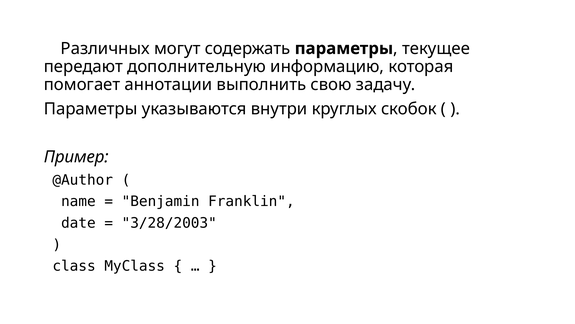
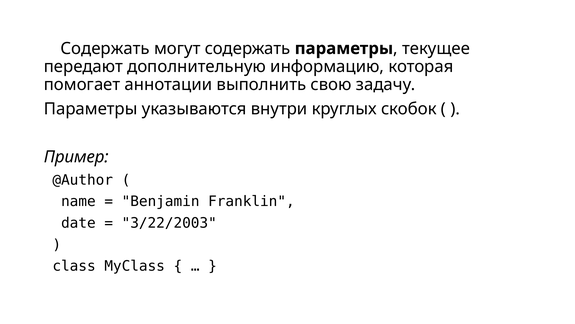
Различных at (105, 48): Различных -> Содержать
3/28/2003: 3/28/2003 -> 3/22/2003
